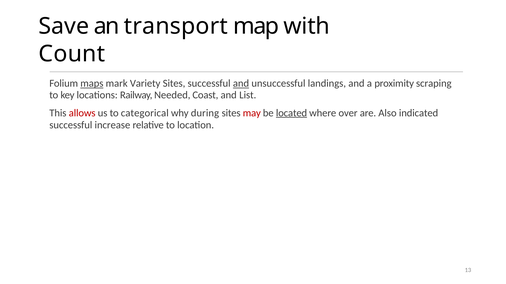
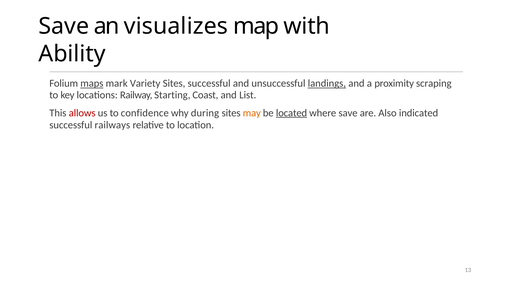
transport: transport -> visualizes
Count: Count -> Ability
and at (241, 84) underline: present -> none
landings underline: none -> present
Needed: Needed -> Starting
categorical: categorical -> confidence
may colour: red -> orange
where over: over -> save
increase: increase -> railways
